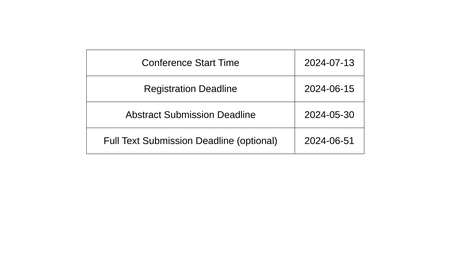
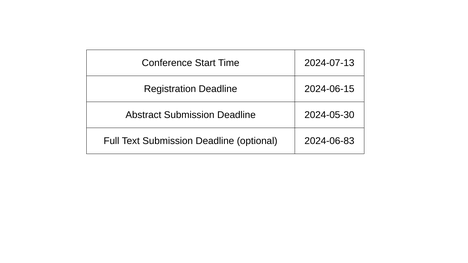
2024-06-51: 2024-06-51 -> 2024-06-83
